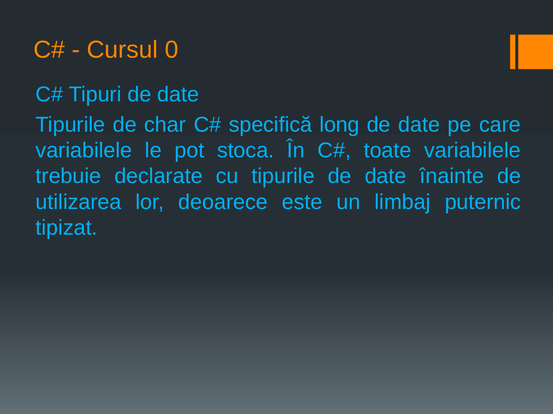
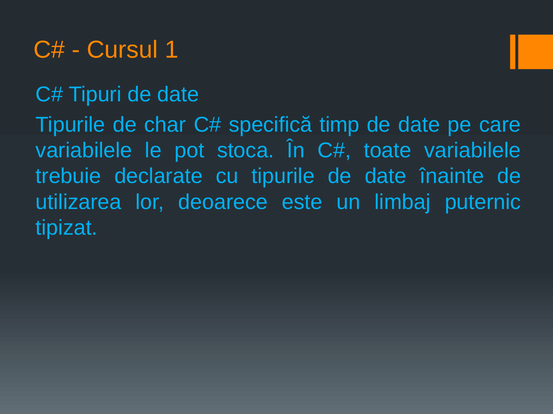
0: 0 -> 1
long: long -> timp
